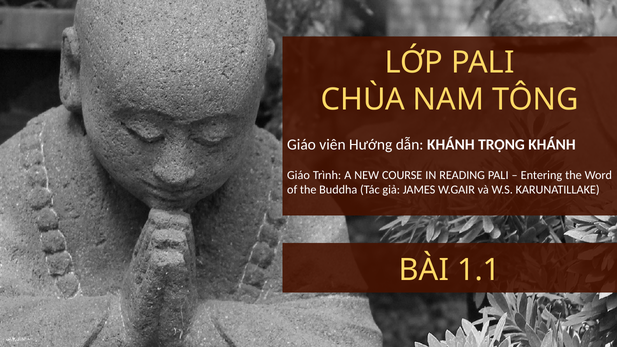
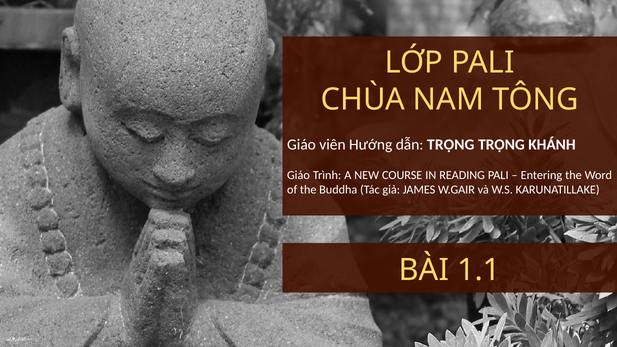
dẫn KHÁNH: KHÁNH -> TRỌNG
